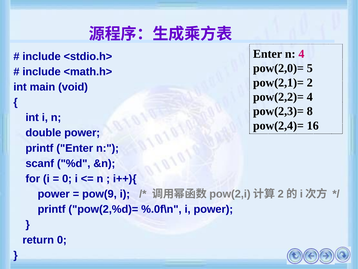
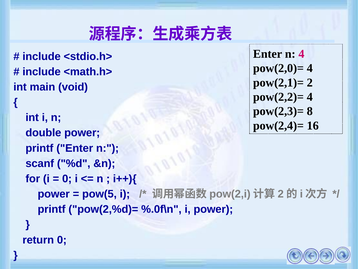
pow(2,0)= 5: 5 -> 4
pow(9: pow(9 -> pow(5
